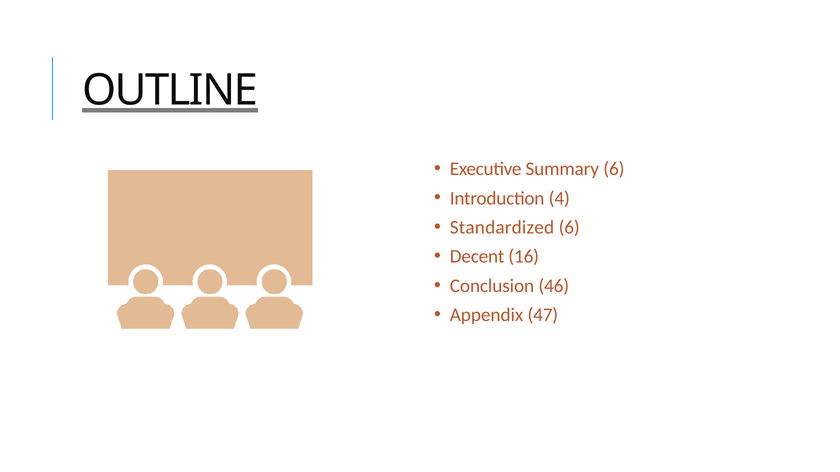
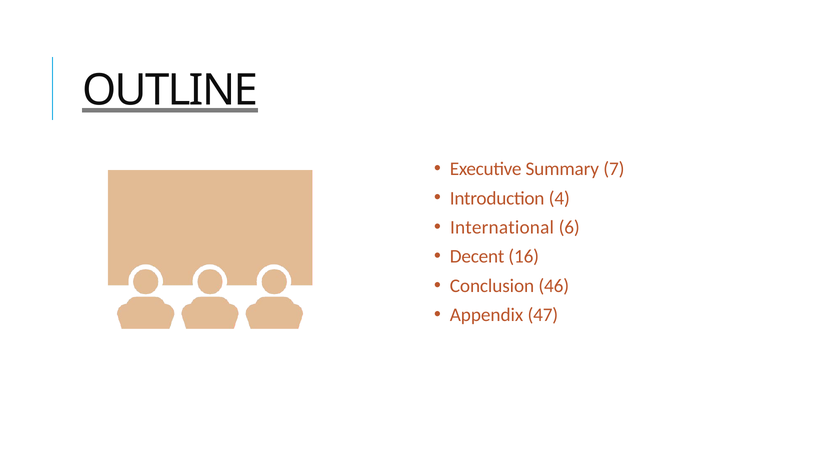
Summary 6: 6 -> 7
Standardized: Standardized -> International
